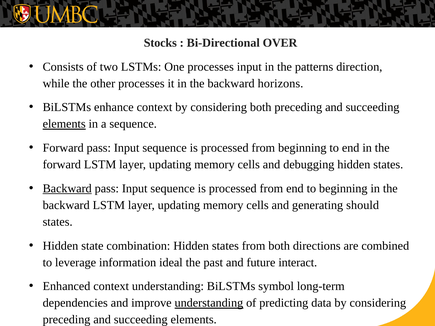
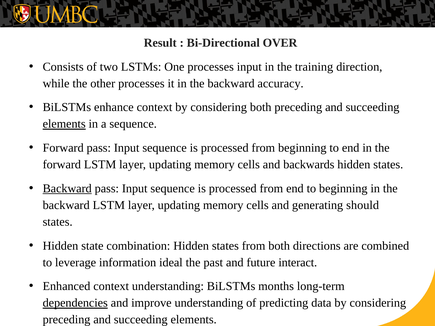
Stocks: Stocks -> Result
patterns: patterns -> training
horizons: horizons -> accuracy
debugging: debugging -> backwards
symbol: symbol -> months
dependencies underline: none -> present
understanding at (209, 303) underline: present -> none
